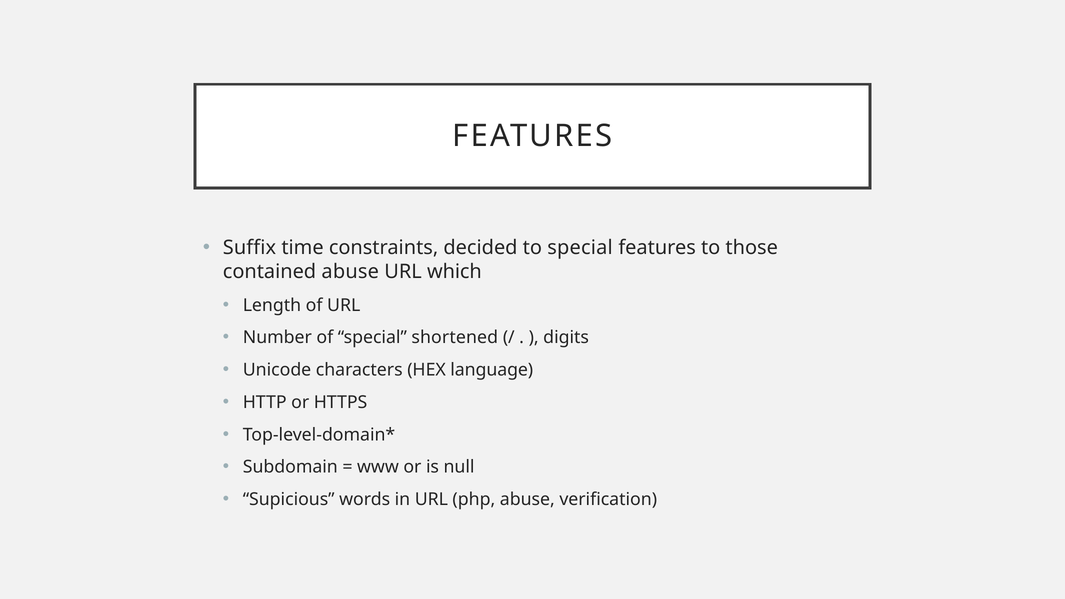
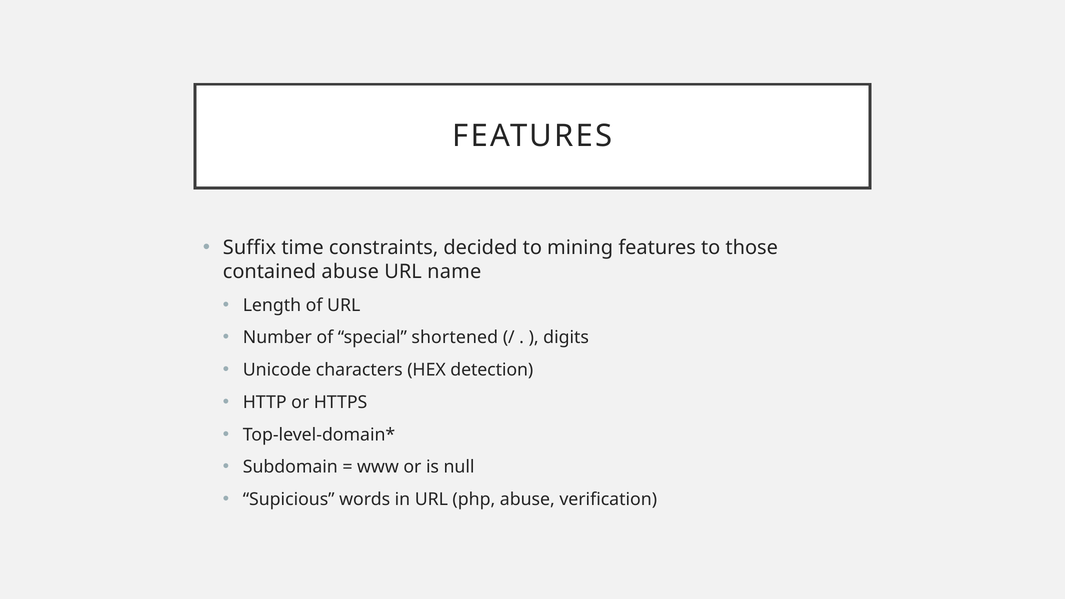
to special: special -> mining
which: which -> name
language: language -> detection
